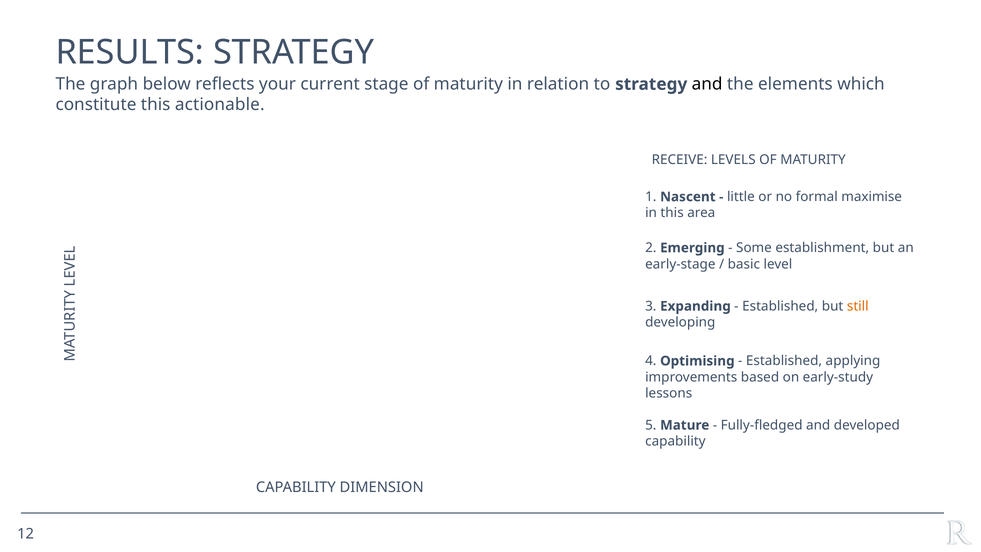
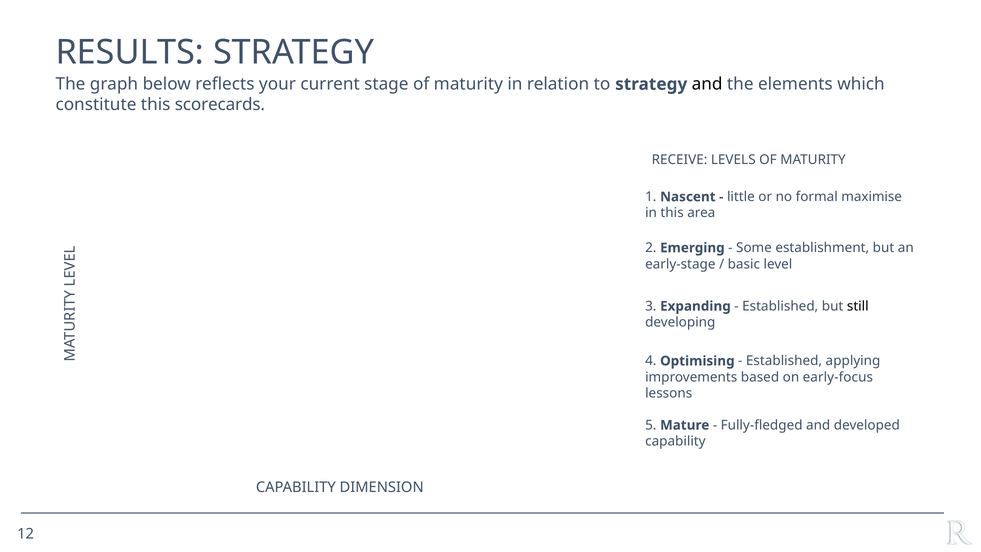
actionable: actionable -> scorecards
still colour: orange -> black
early-study: early-study -> early-focus
